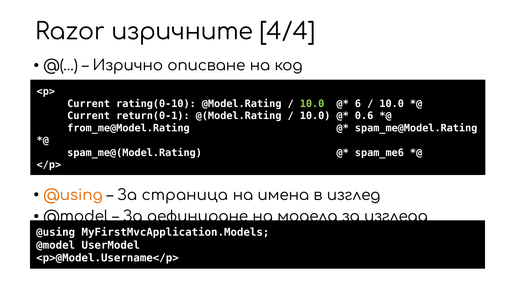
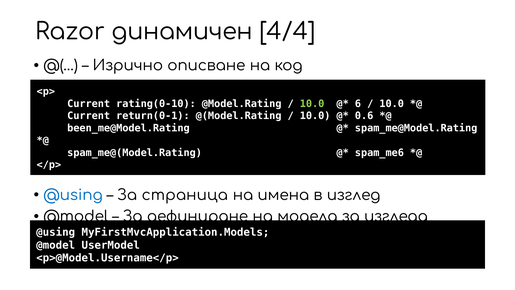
изричните: изричните -> динамичен
from_me@Model.Rating: from_me@Model.Rating -> been_me@Model.Rating
@using at (73, 195) colour: orange -> blue
